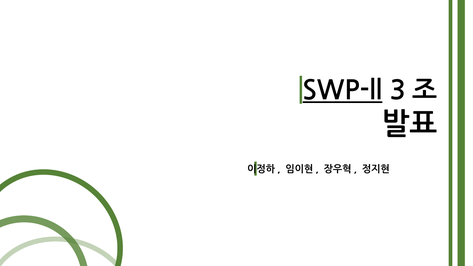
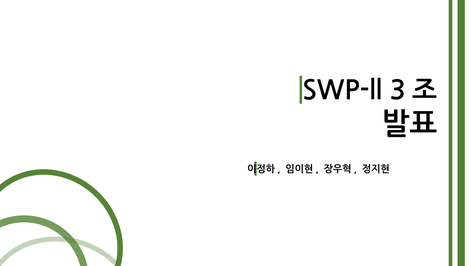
SWP-ll underline: present -> none
